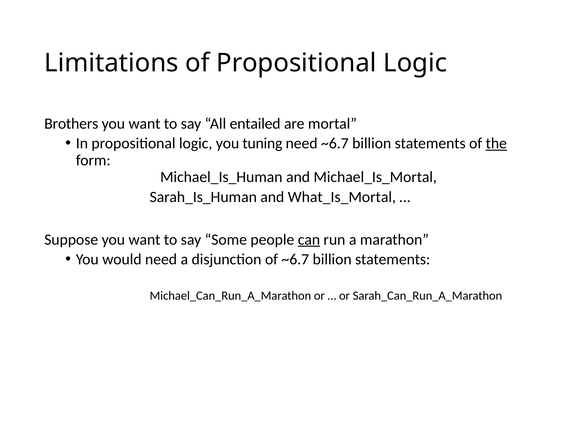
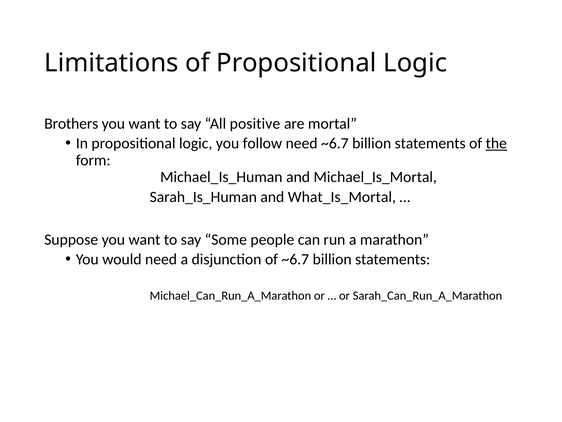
entailed: entailed -> positive
tuning: tuning -> follow
can underline: present -> none
